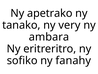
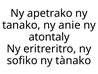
very: very -> anie
ambara: ambara -> atontaly
fanahy: fanahy -> tànako
